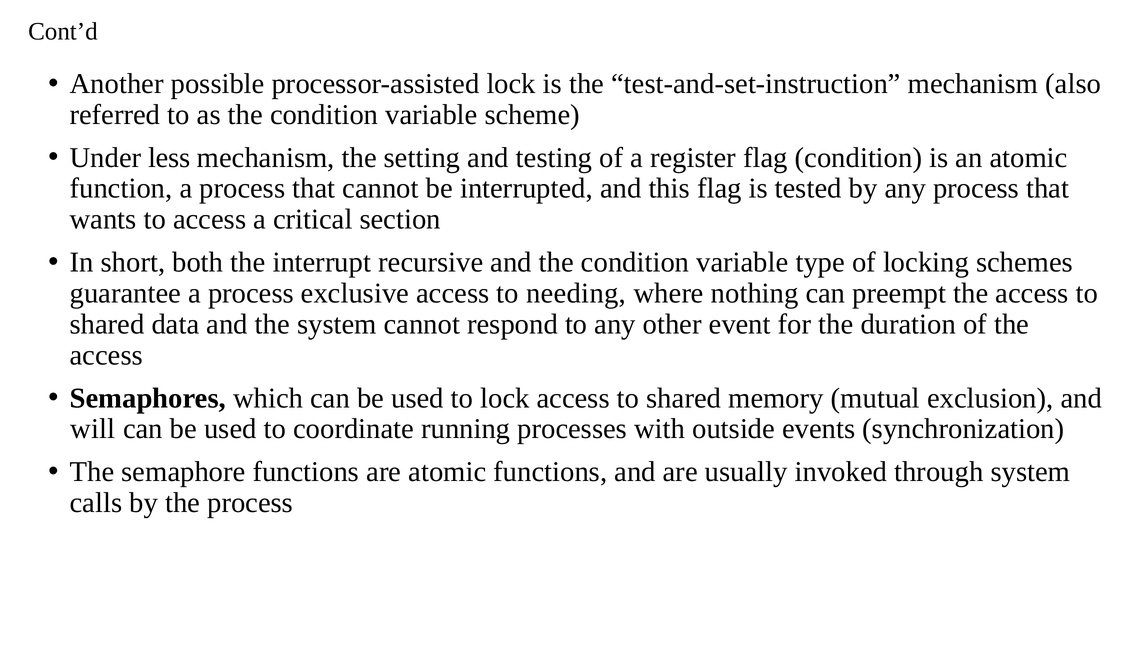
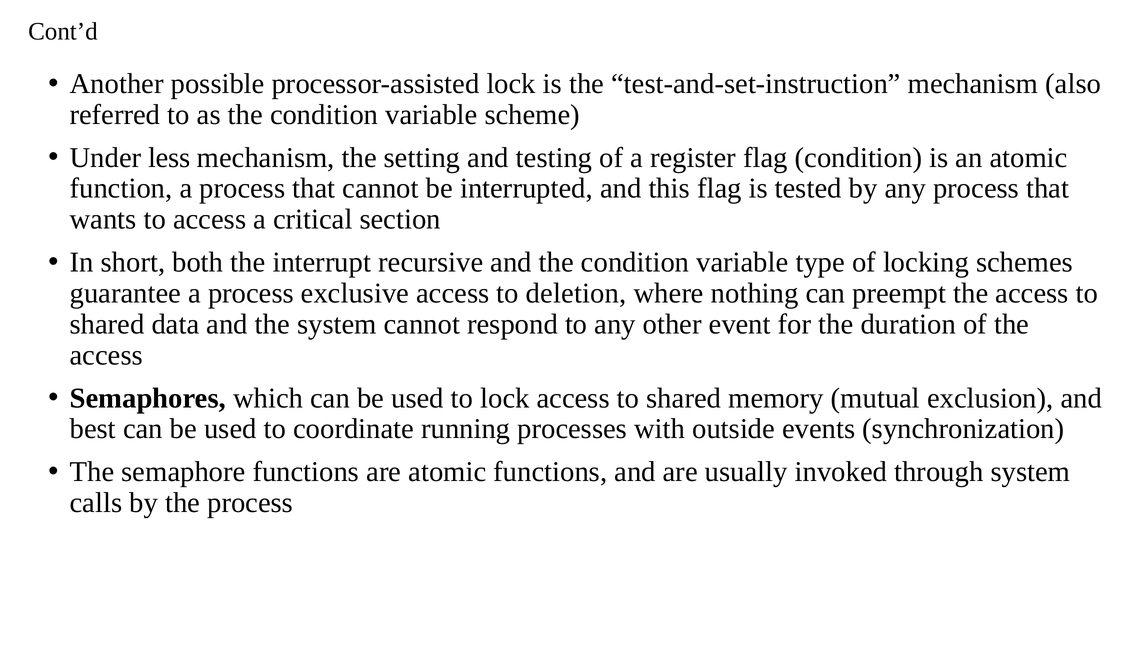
needing: needing -> deletion
will: will -> best
